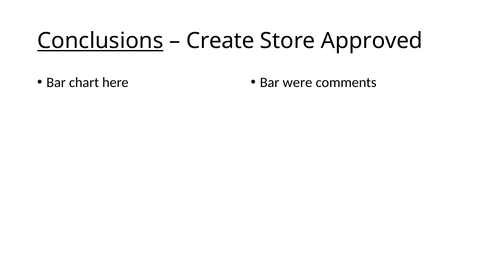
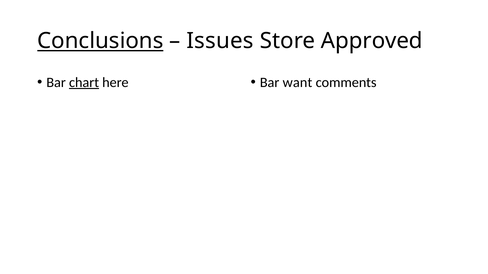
Create: Create -> Issues
chart underline: none -> present
were: were -> want
